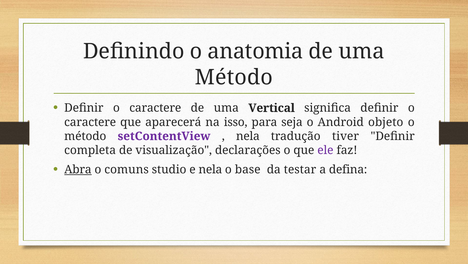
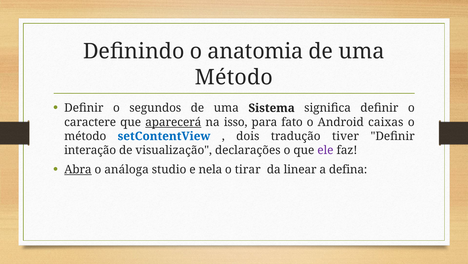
caractere at (155, 108): caractere -> segundos
Vertical: Vertical -> Sistema
aparecerá underline: none -> present
seja: seja -> fato
objeto: objeto -> caixas
setContentView colour: purple -> blue
nela at (248, 136): nela -> dois
completa: completa -> interação
comuns: comuns -> análoga
base: base -> tirar
testar: testar -> linear
